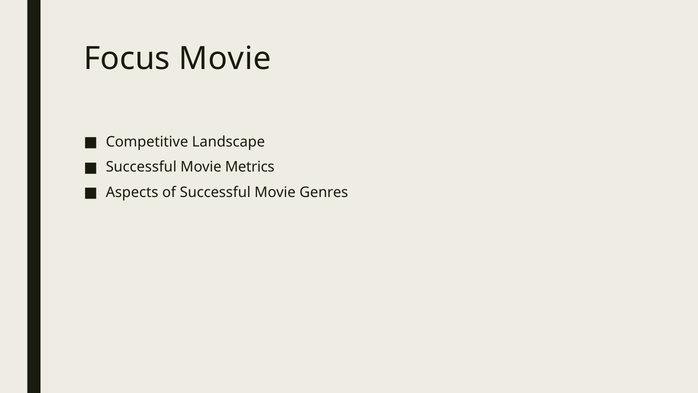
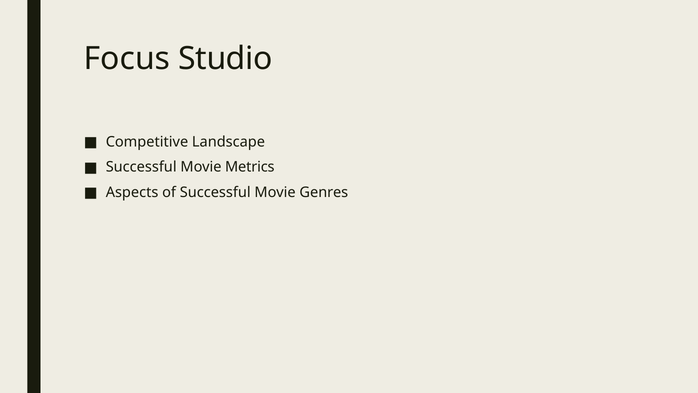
Focus Movie: Movie -> Studio
